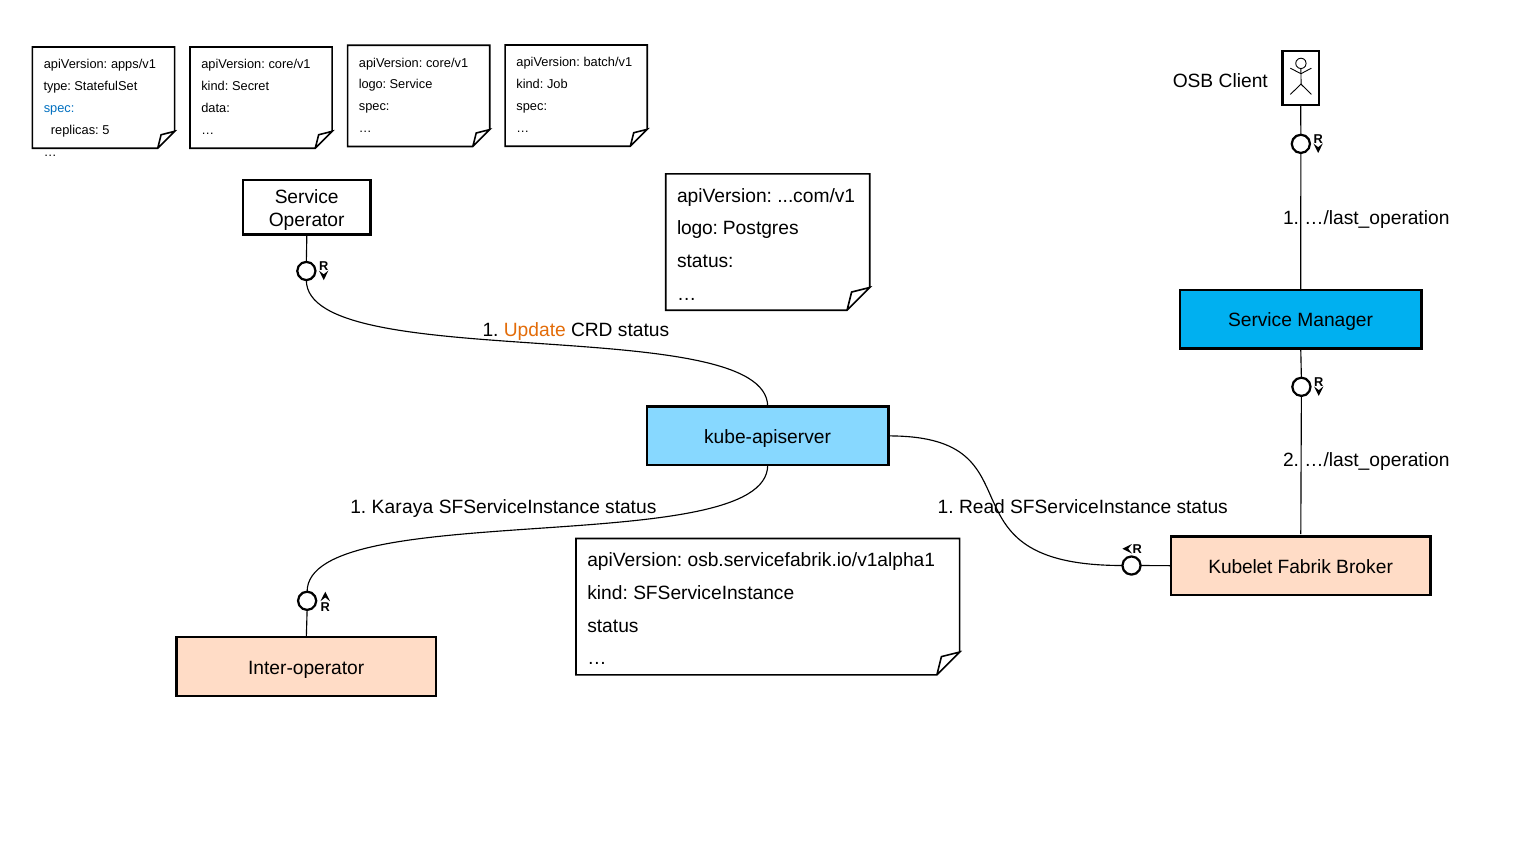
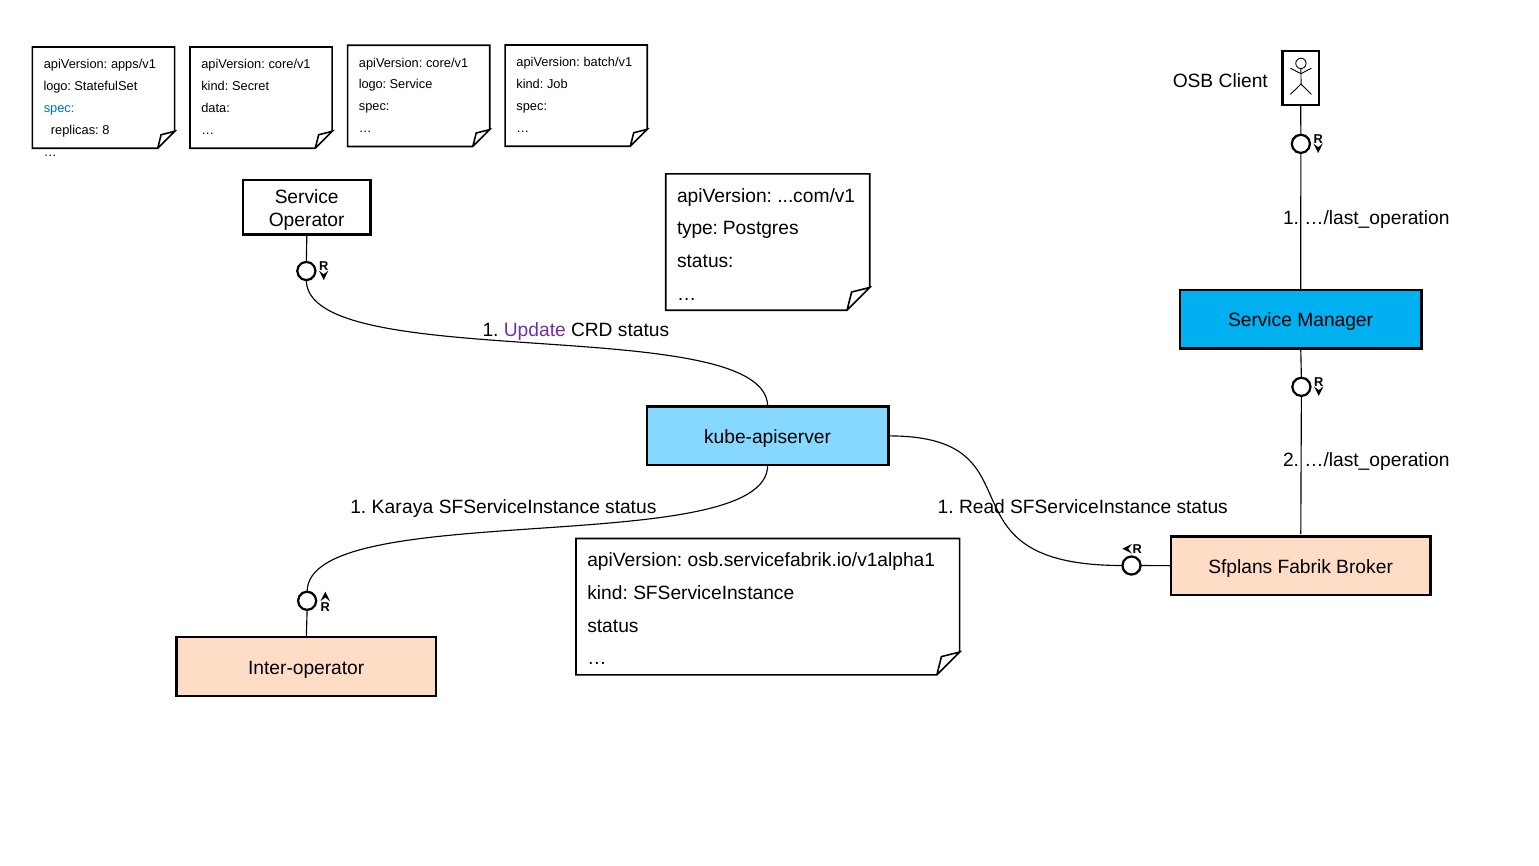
type at (57, 86): type -> logo
5: 5 -> 8
logo at (697, 228): logo -> type
Update colour: orange -> purple
Kubelet: Kubelet -> Sfplans
